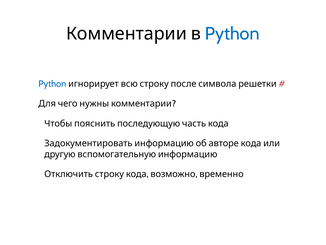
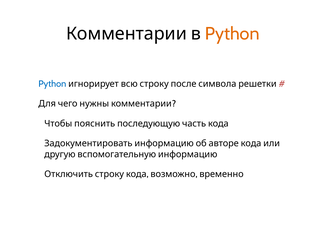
Python at (232, 34) colour: blue -> orange
